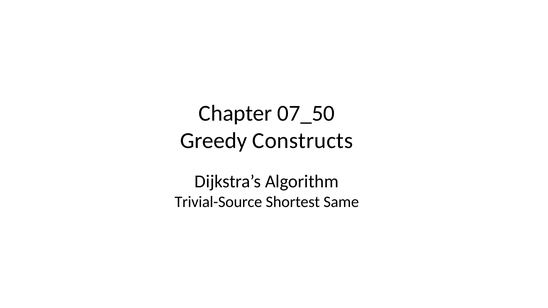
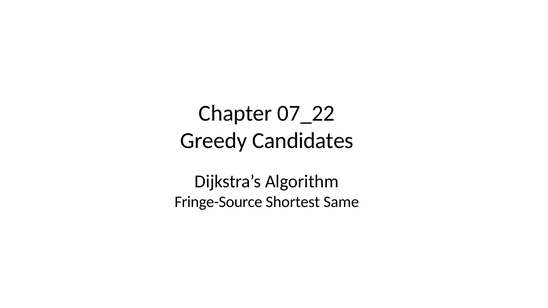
07_50: 07_50 -> 07_22
Constructs: Constructs -> Candidates
Trivial-Source: Trivial-Source -> Fringe-Source
